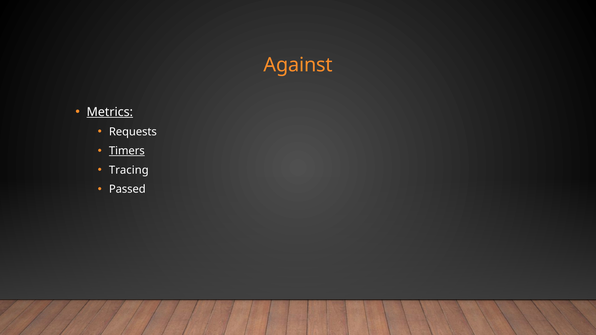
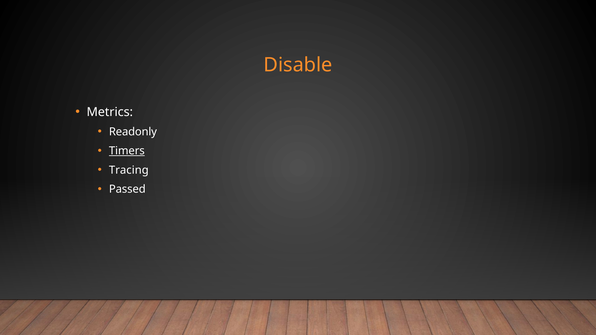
Against: Against -> Disable
Metrics underline: present -> none
Requests: Requests -> Readonly
